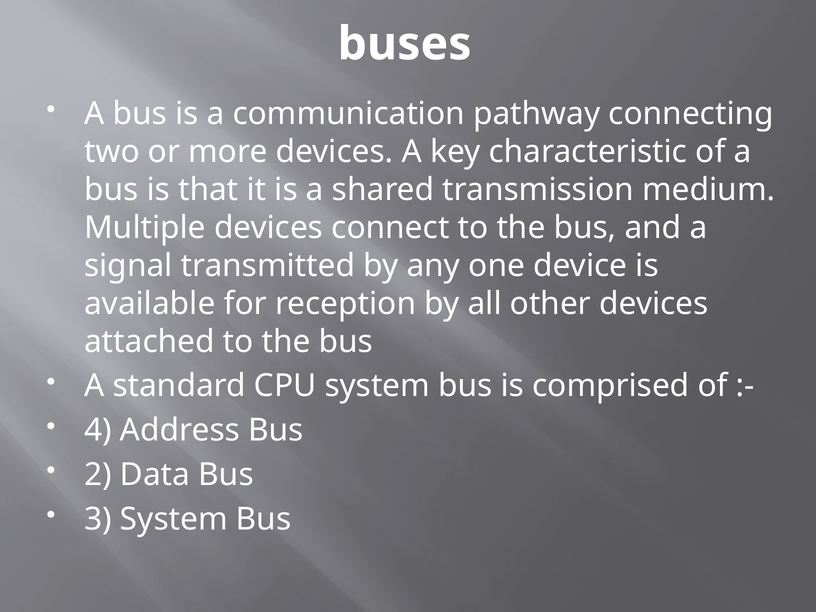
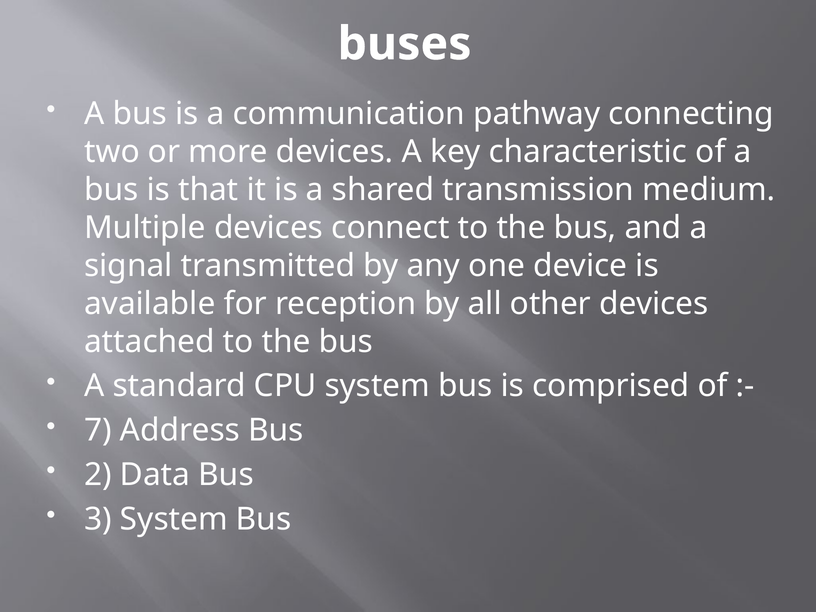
4: 4 -> 7
